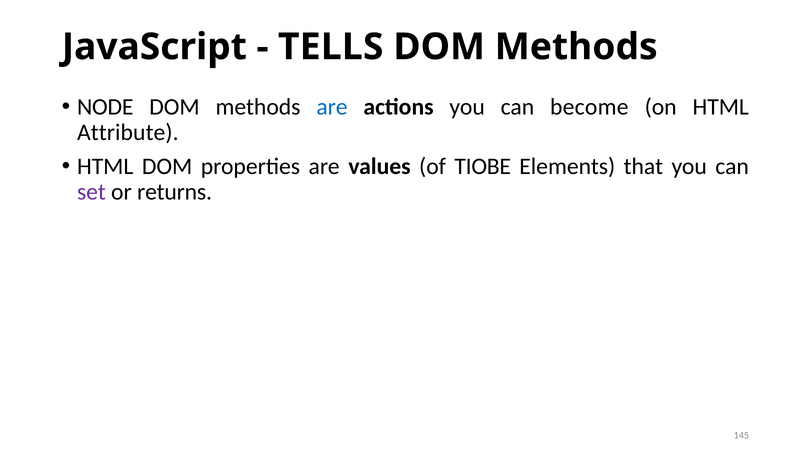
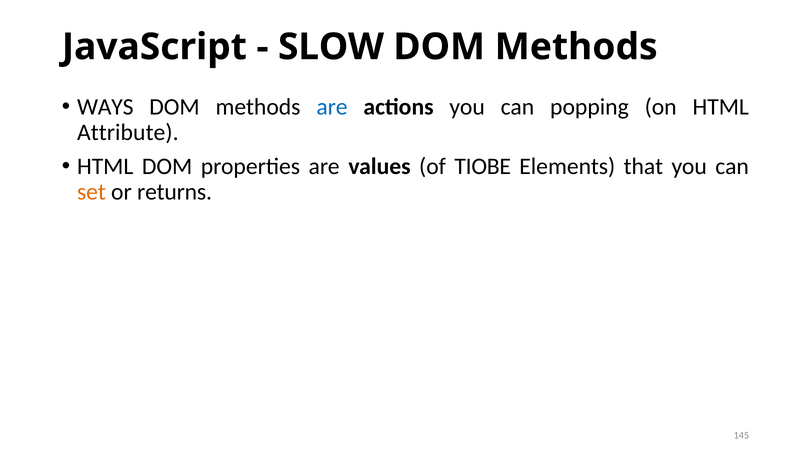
TELLS: TELLS -> SLOW
NODE: NODE -> WAYS
become: become -> popping
set colour: purple -> orange
